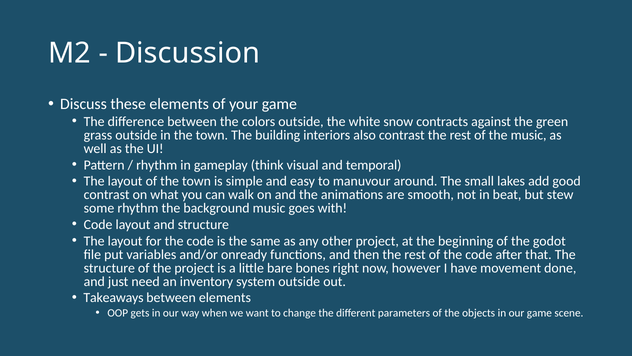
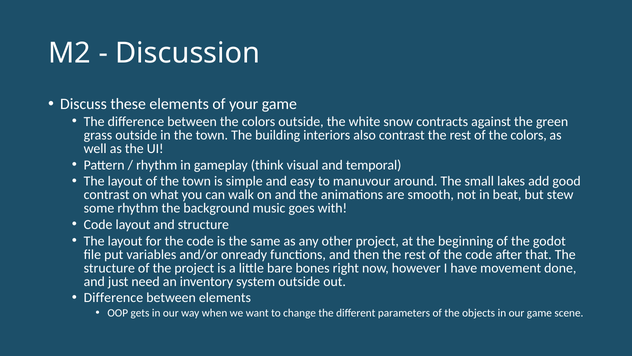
of the music: music -> colors
Takeaways at (114, 297): Takeaways -> Difference
